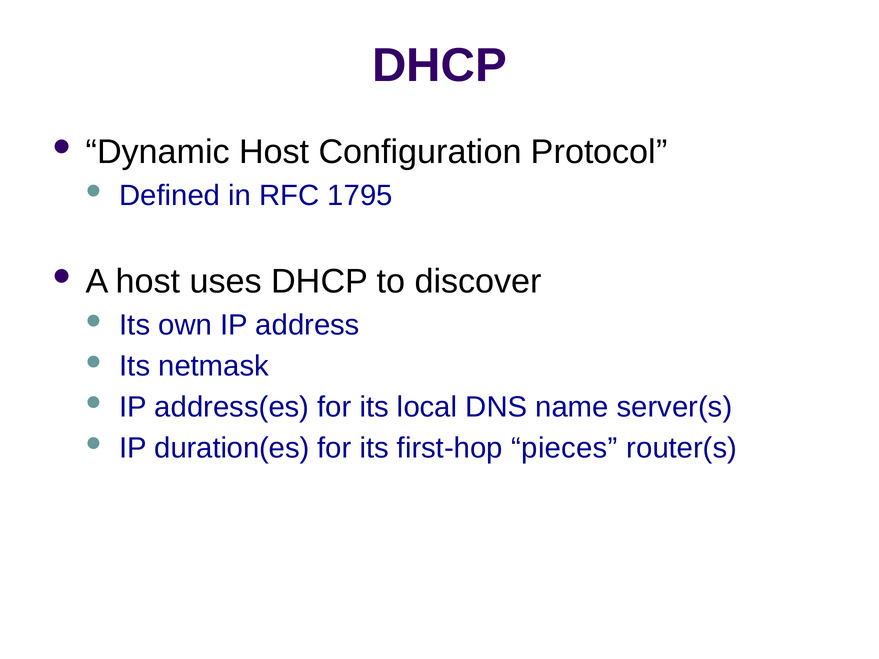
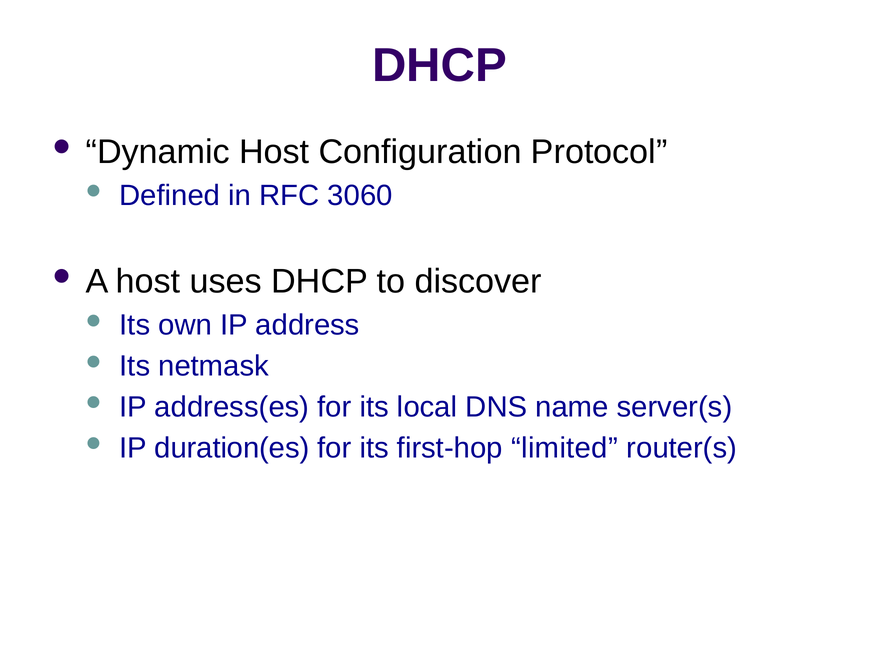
1795: 1795 -> 3060
pieces: pieces -> limited
